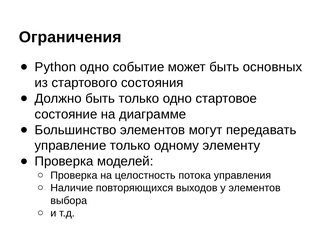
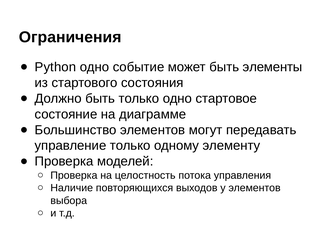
основных: основных -> элементы
